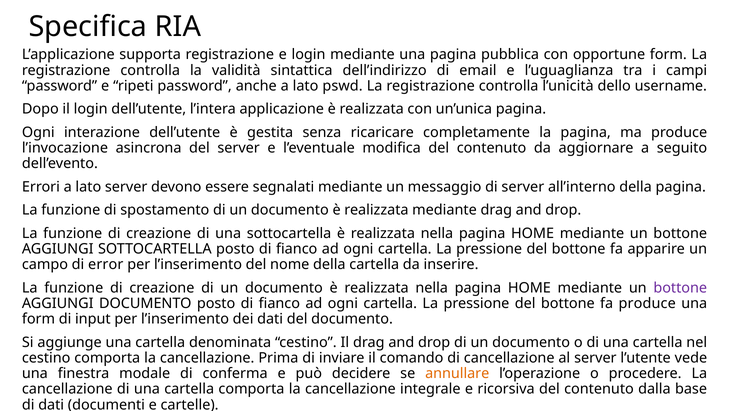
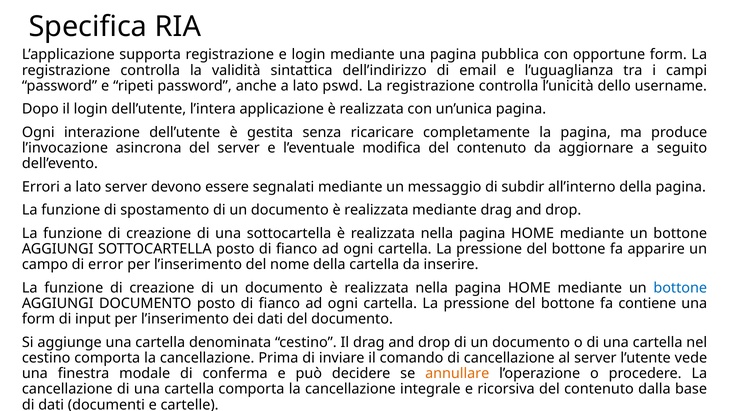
di server: server -> subdir
bottone at (680, 288) colour: purple -> blue
fa produce: produce -> contiene
